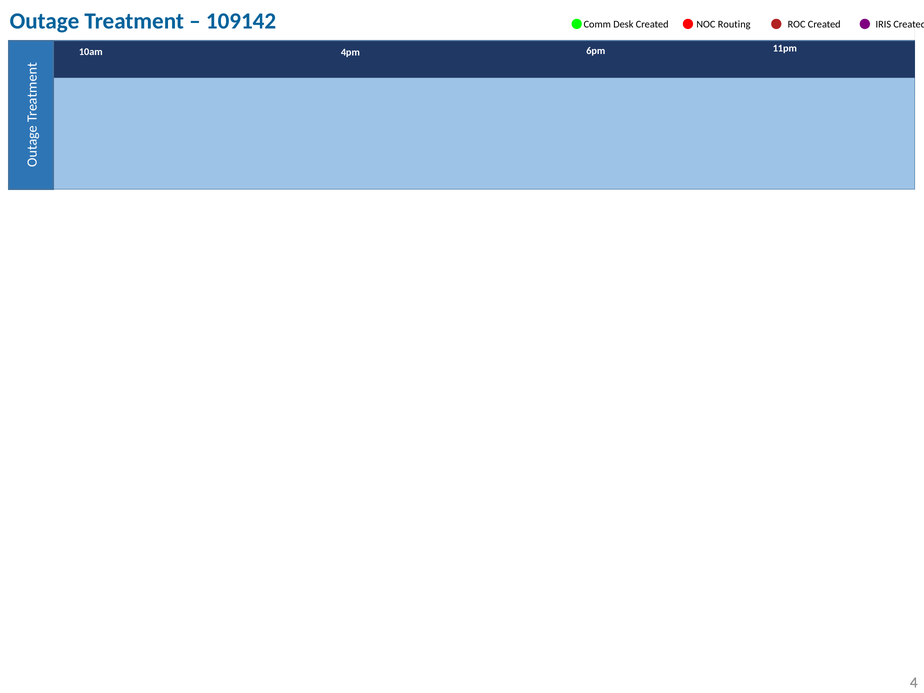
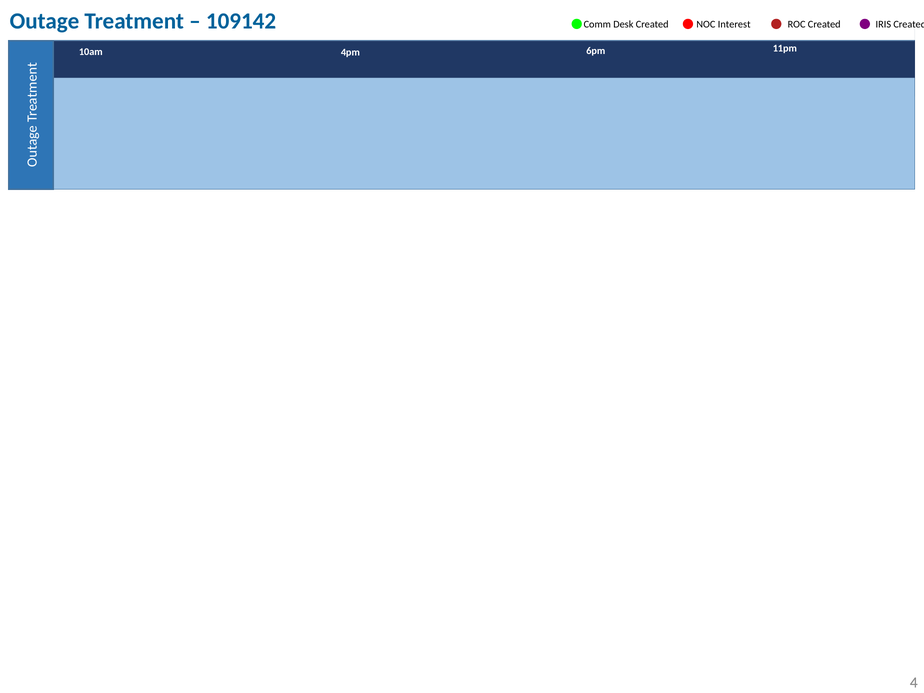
Routing: Routing -> Interest
